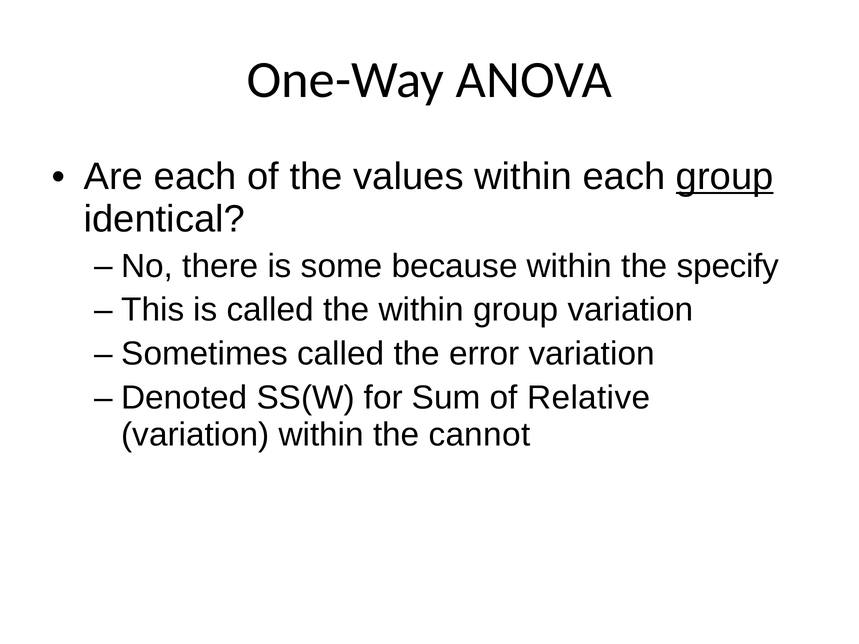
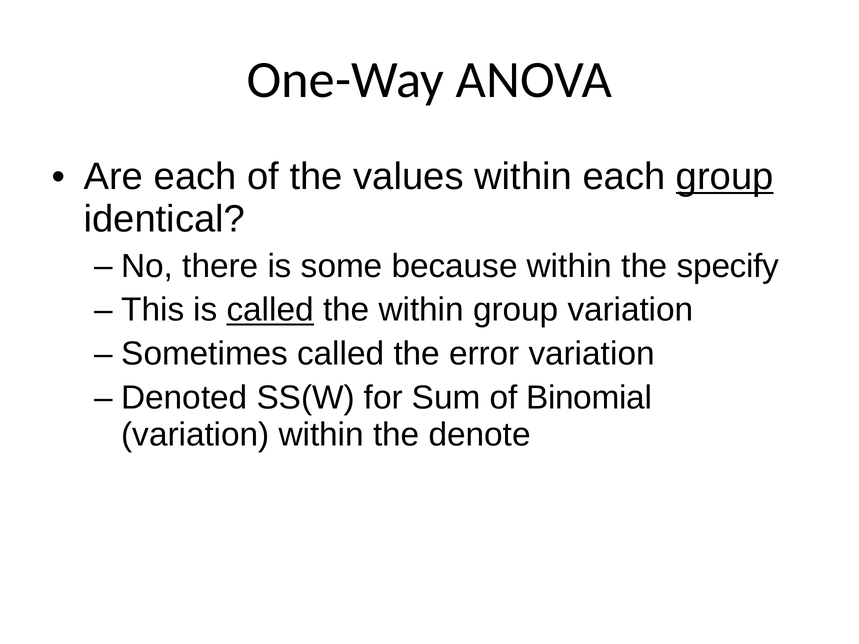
called at (270, 310) underline: none -> present
Relative: Relative -> Binomial
cannot: cannot -> denote
